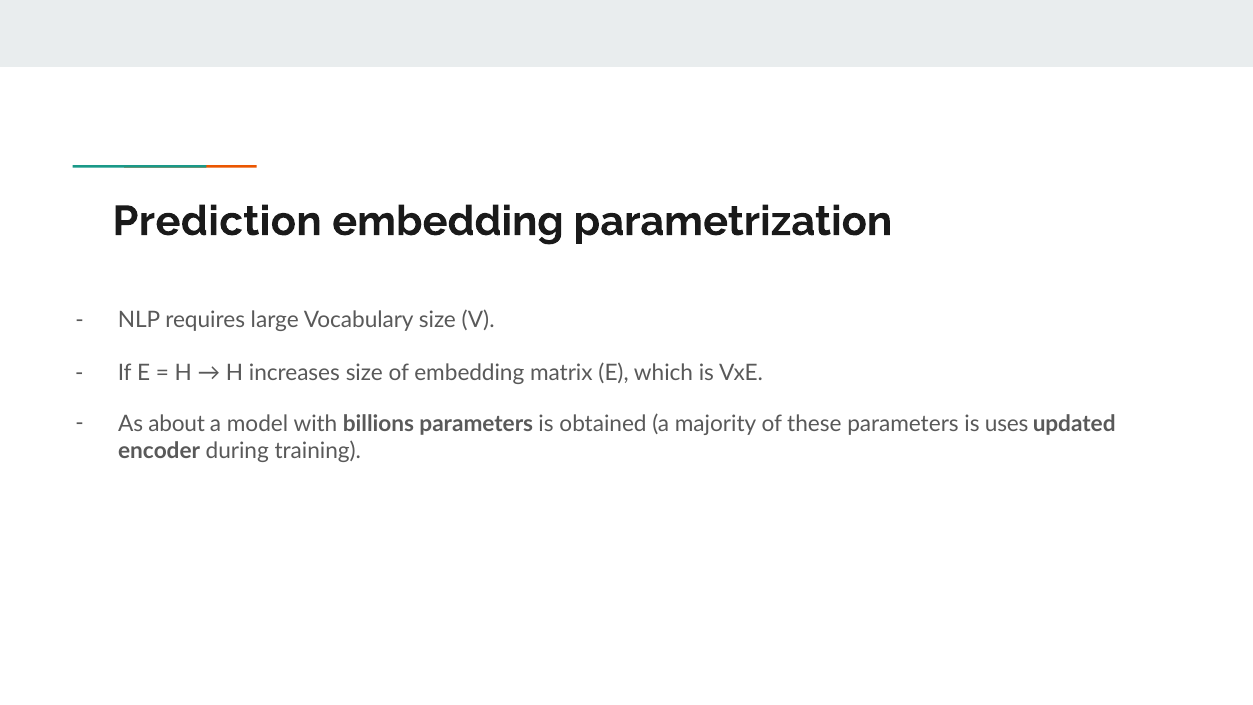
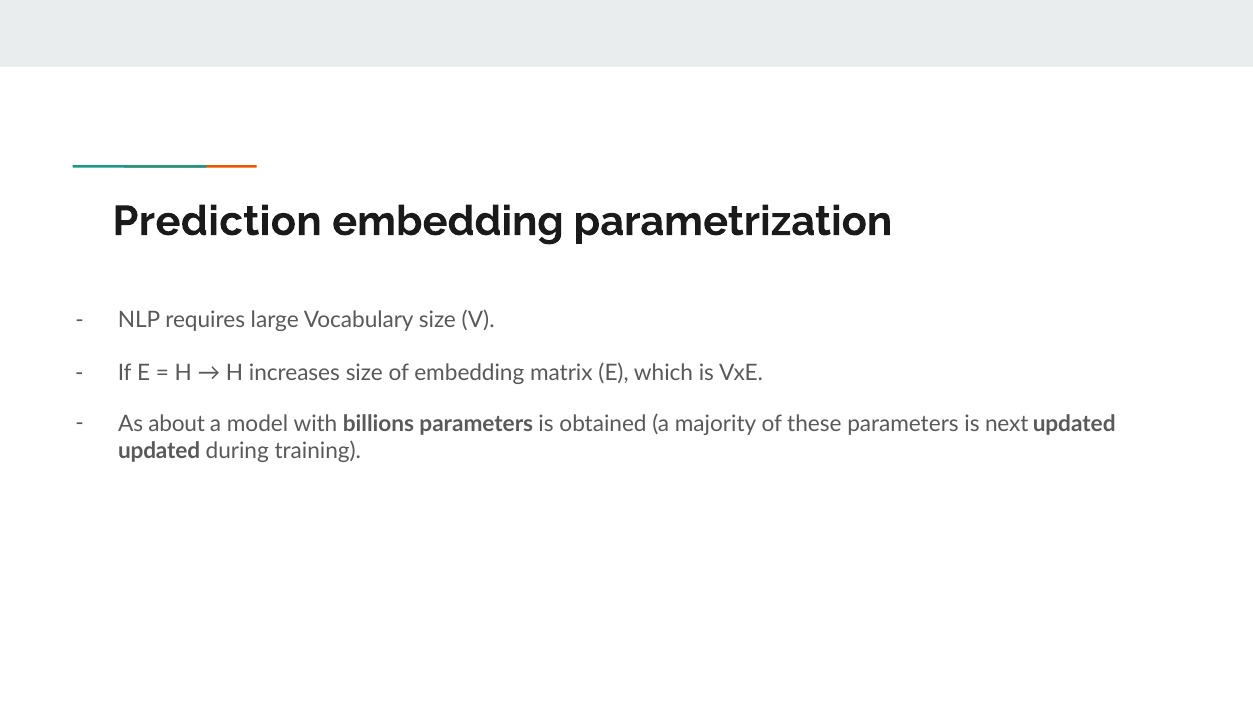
uses: uses -> next
encoder at (159, 451): encoder -> updated
